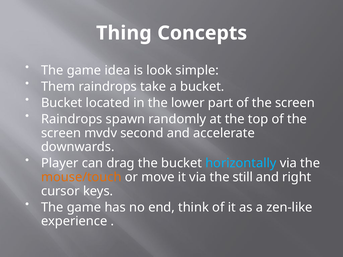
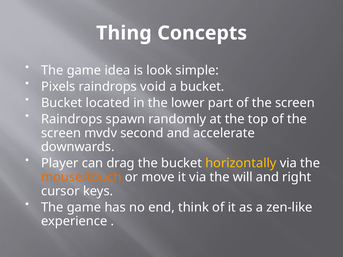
Them: Them -> Pixels
take: take -> void
horizontally colour: light blue -> yellow
still: still -> will
